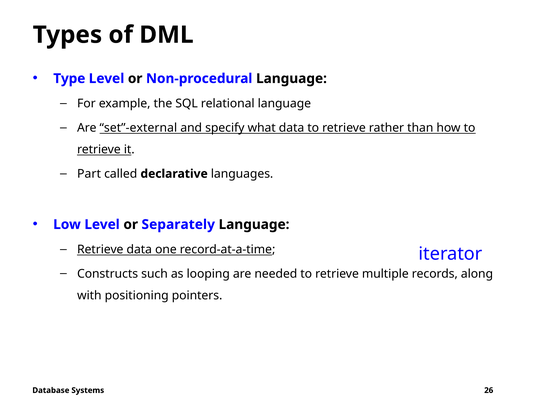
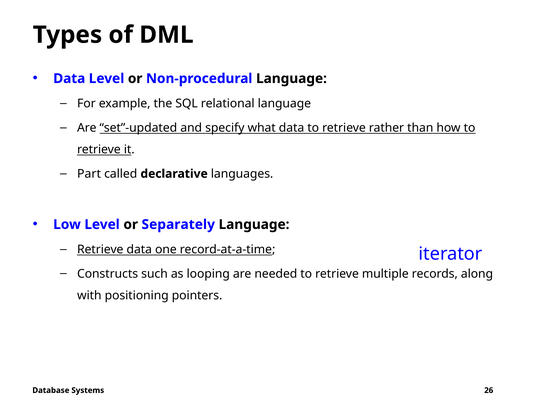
Type at (69, 79): Type -> Data
set”-external: set”-external -> set”-updated
